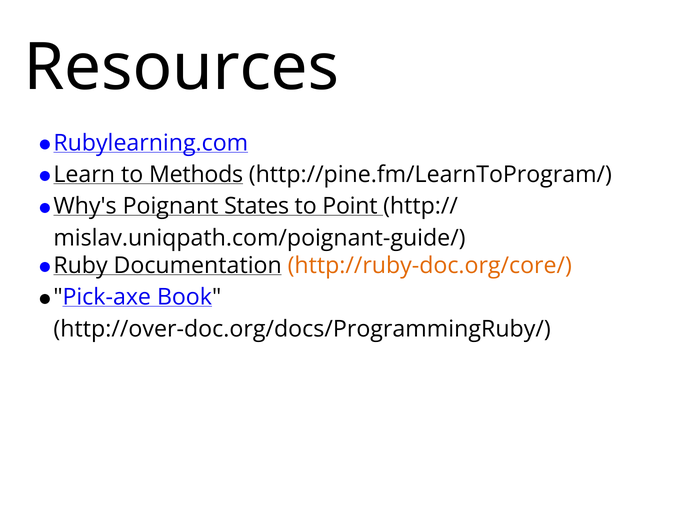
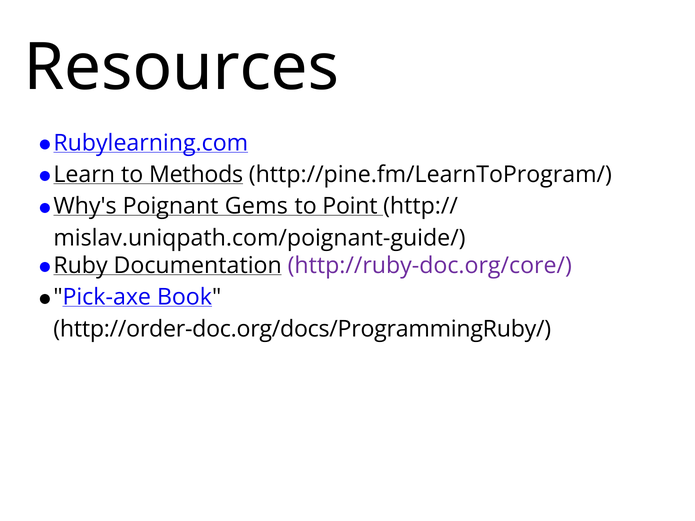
States: States -> Gems
http://ruby-doc.org/core/ colour: orange -> purple
http://over-doc.org/docs/ProgrammingRuby/: http://over-doc.org/docs/ProgrammingRuby/ -> http://order-doc.org/docs/ProgrammingRuby/
